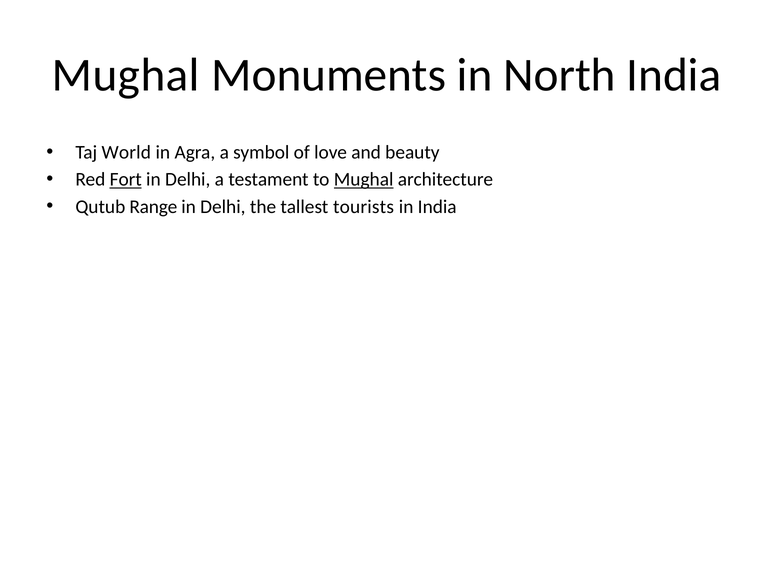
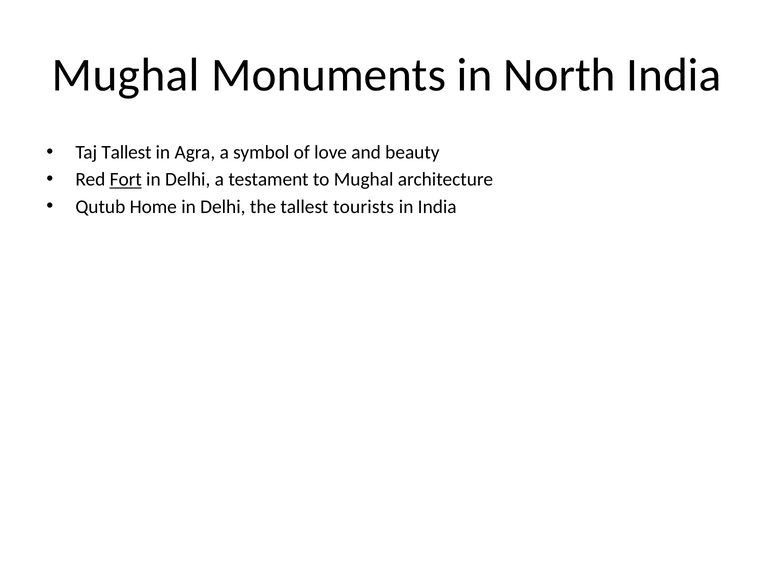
Taj World: World -> Tallest
Mughal at (364, 179) underline: present -> none
Range: Range -> Home
